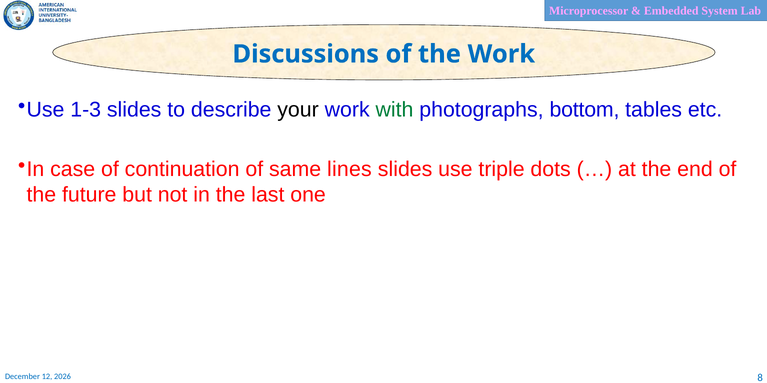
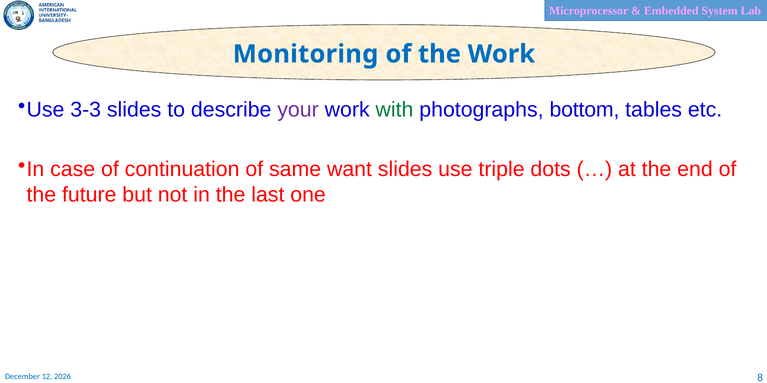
Discussions: Discussions -> Monitoring
1-3: 1-3 -> 3-3
your colour: black -> purple
lines: lines -> want
